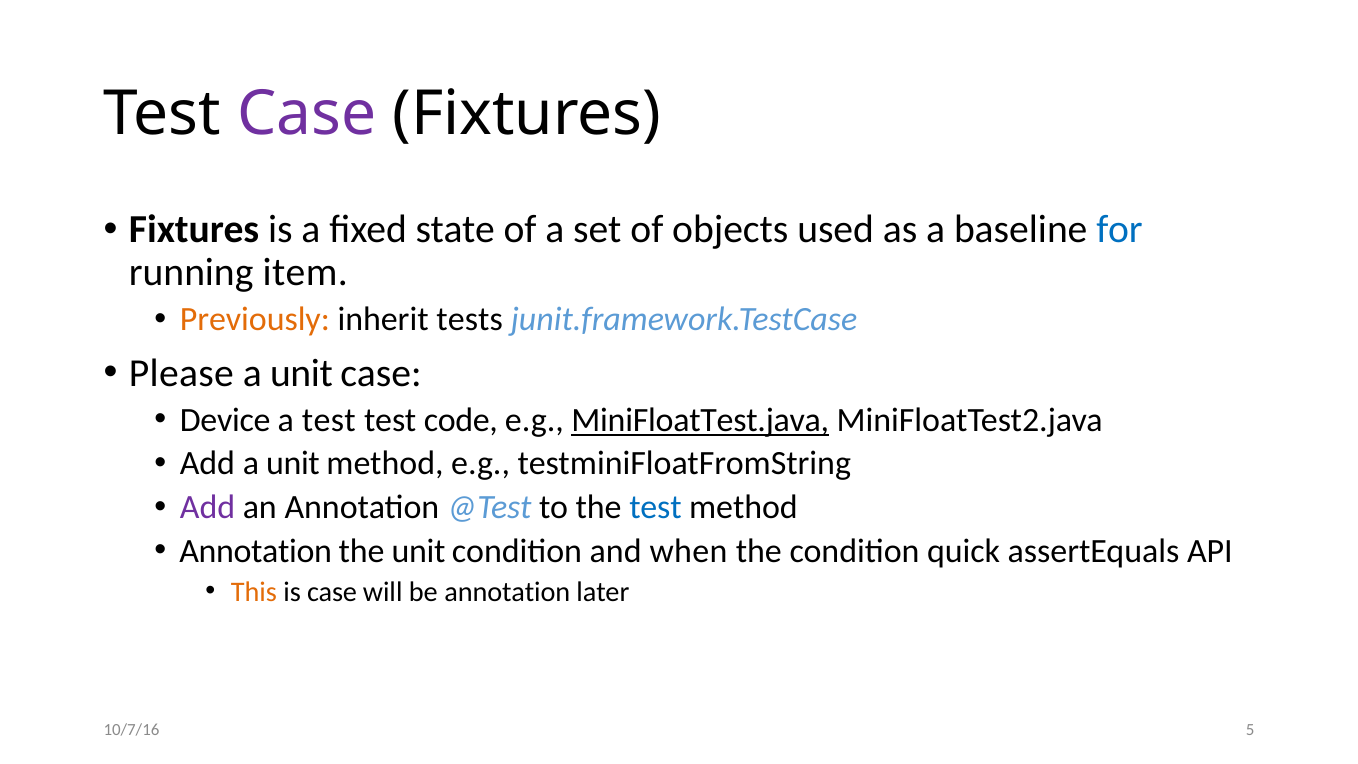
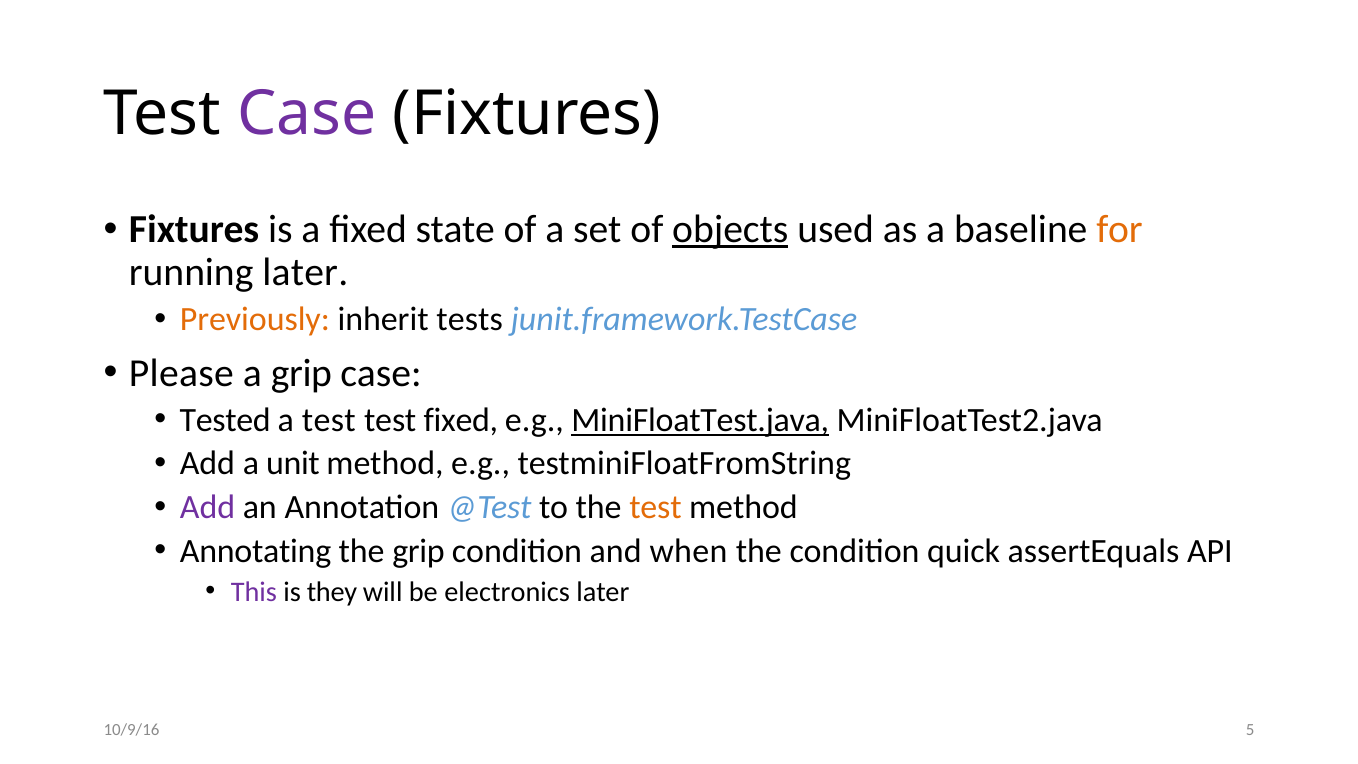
objects underline: none -> present
for colour: blue -> orange
running item: item -> later
unit at (301, 373): unit -> grip
Device: Device -> Tested
test code: code -> fixed
test at (655, 507) colour: blue -> orange
Annotation at (256, 551): Annotation -> Annotating
the unit: unit -> grip
This colour: orange -> purple
is case: case -> they
be annotation: annotation -> electronics
10/7/16: 10/7/16 -> 10/9/16
